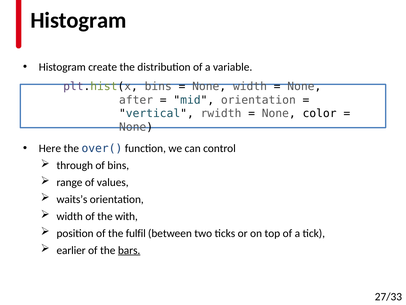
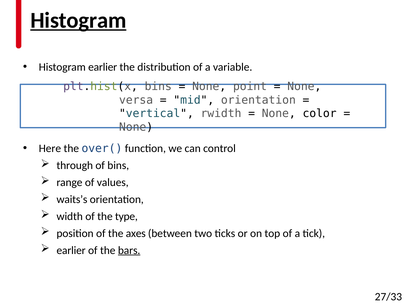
Histogram at (78, 20) underline: none -> present
Histogram create: create -> earlier
None width: width -> point
after: after -> versa
with: with -> type
fulfil: fulfil -> axes
